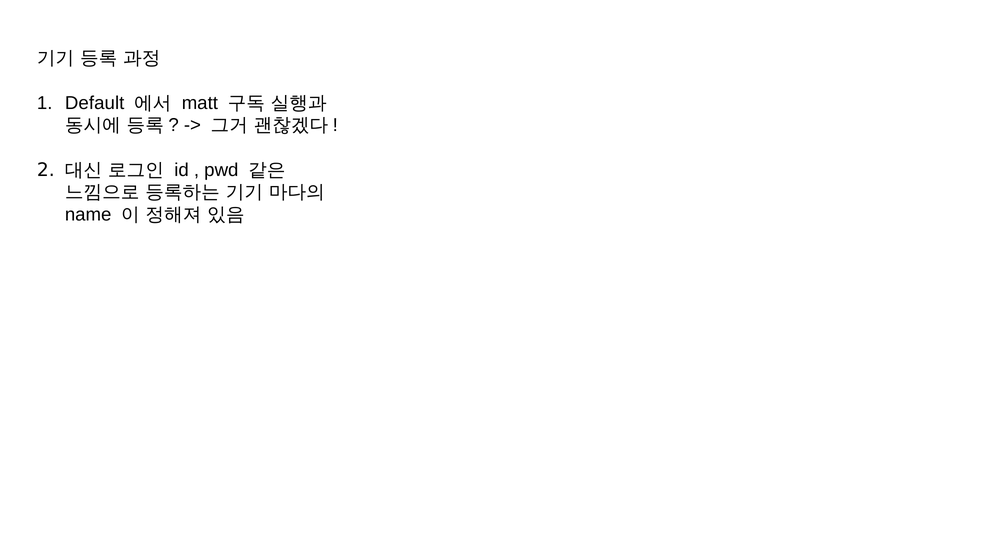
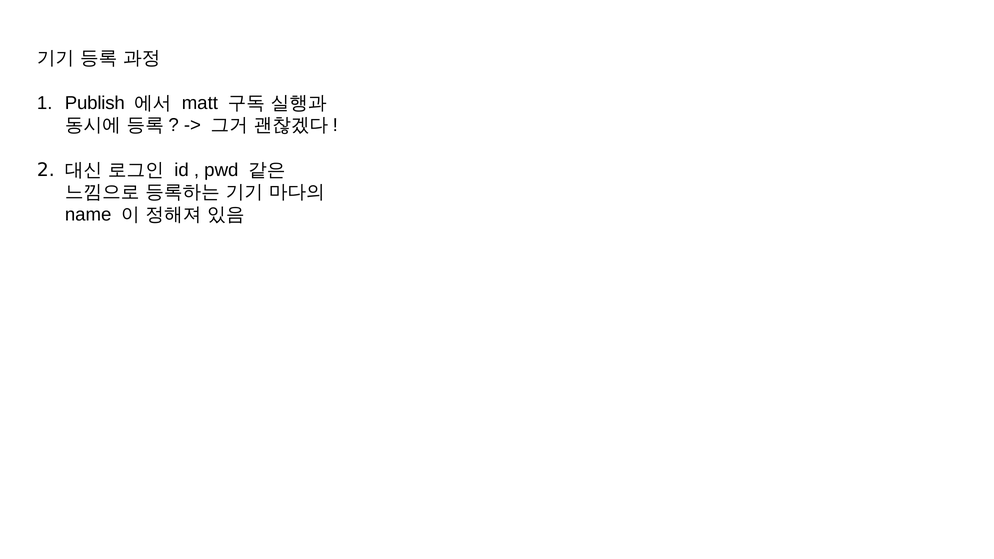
Default: Default -> Publish
